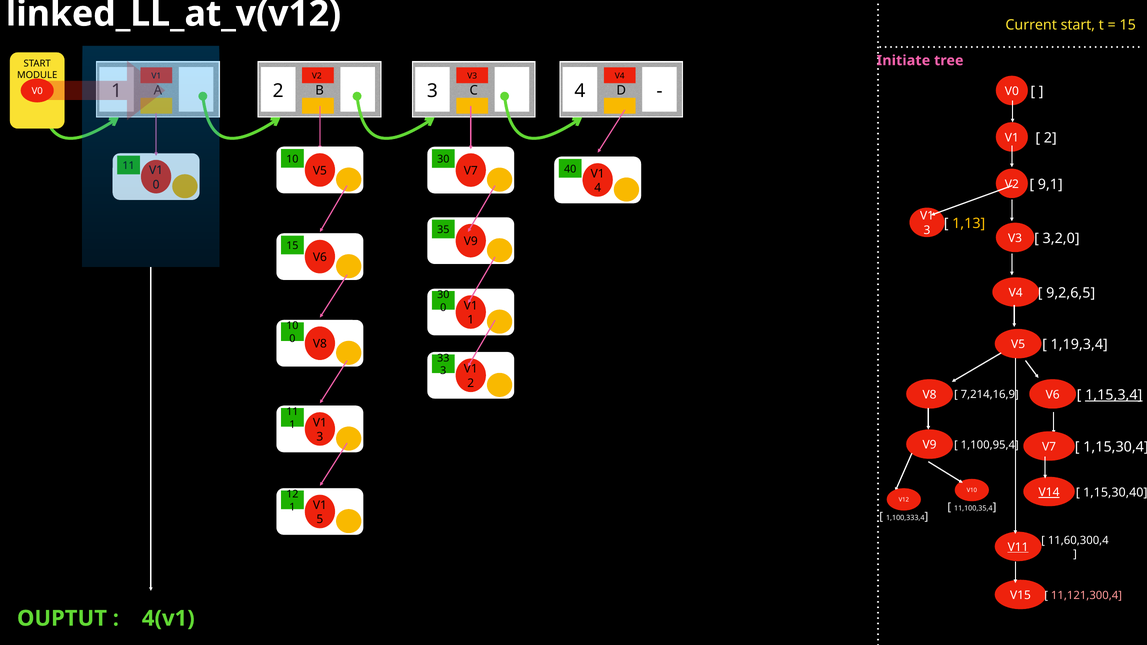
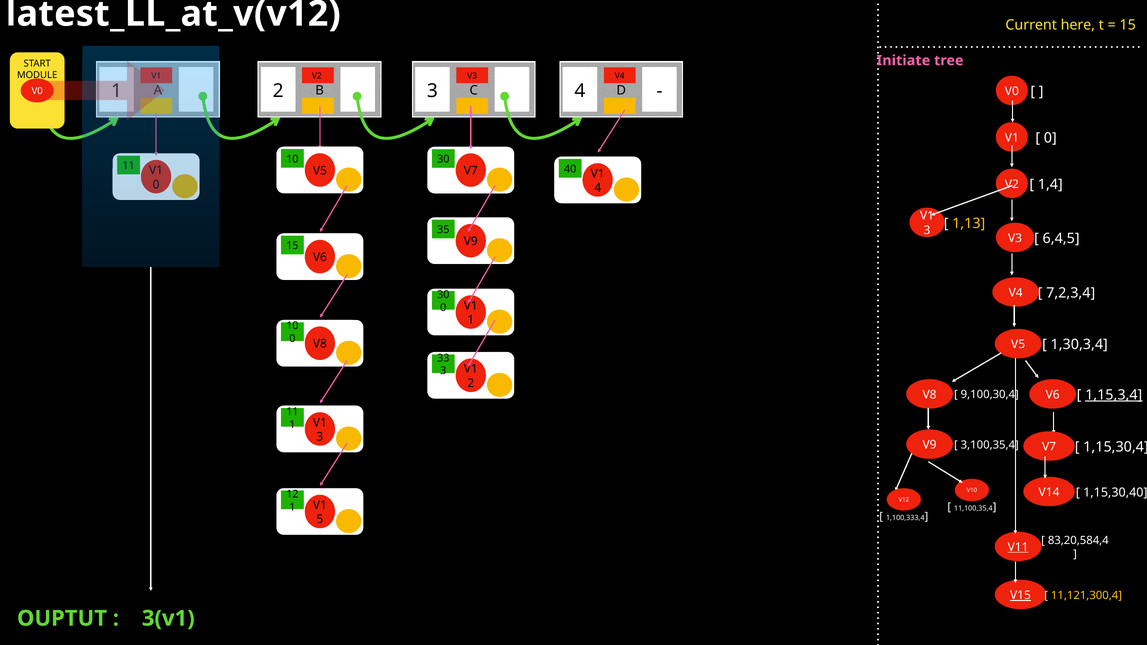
linked_LL_at_v(v12: linked_LL_at_v(v12 -> latest_LL_at_v(v12
Current start: start -> here
2 at (1050, 138): 2 -> 0
9,1: 9,1 -> 1,4
3,2,0: 3,2,0 -> 6,4,5
9,2,6,5: 9,2,6,5 -> 7,2,3,4
1,19,3,4: 1,19,3,4 -> 1,30,3,4
7,214,16,9: 7,214,16,9 -> 9,100,30,4
1,100,95,4: 1,100,95,4 -> 3,100,35,4
V14 underline: present -> none
11,60,300,4: 11,60,300,4 -> 83,20,584,4
V15 underline: none -> present
11,121,300,4 colour: pink -> yellow
4(v1: 4(v1 -> 3(v1
